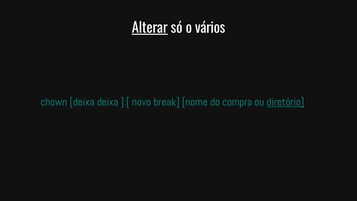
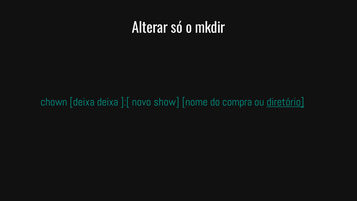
Alterar underline: present -> none
vários: vários -> mkdir
break: break -> show
